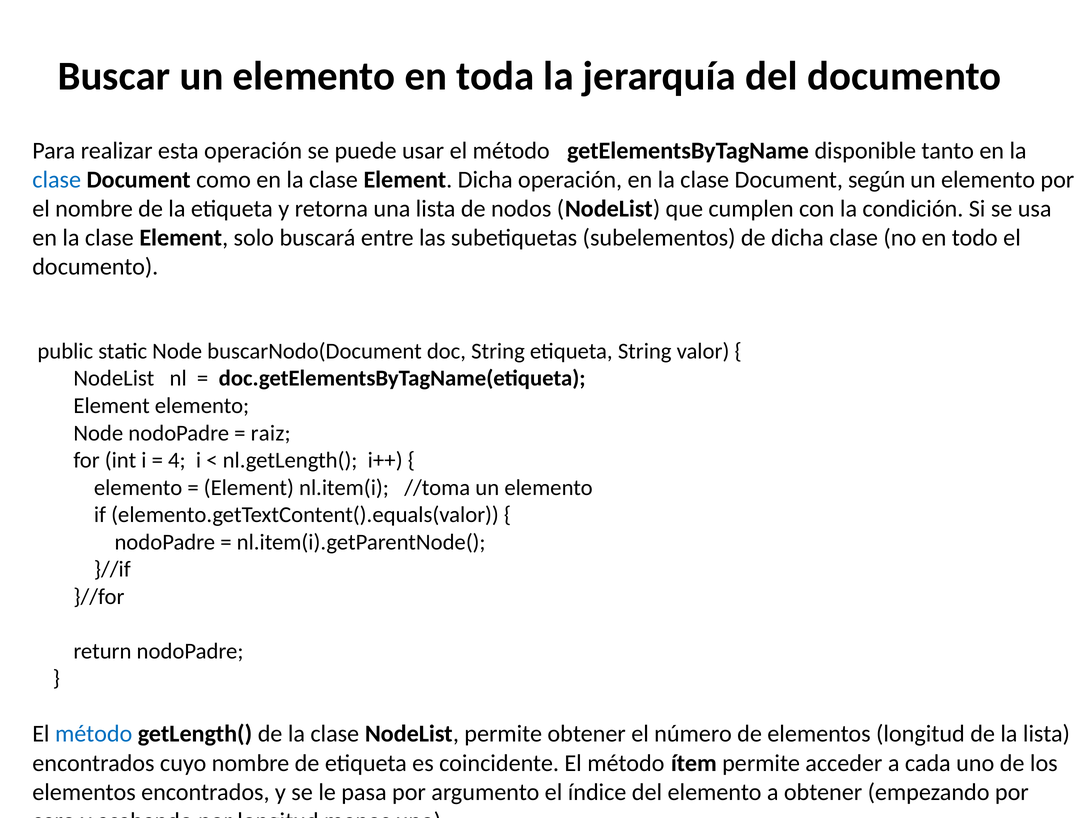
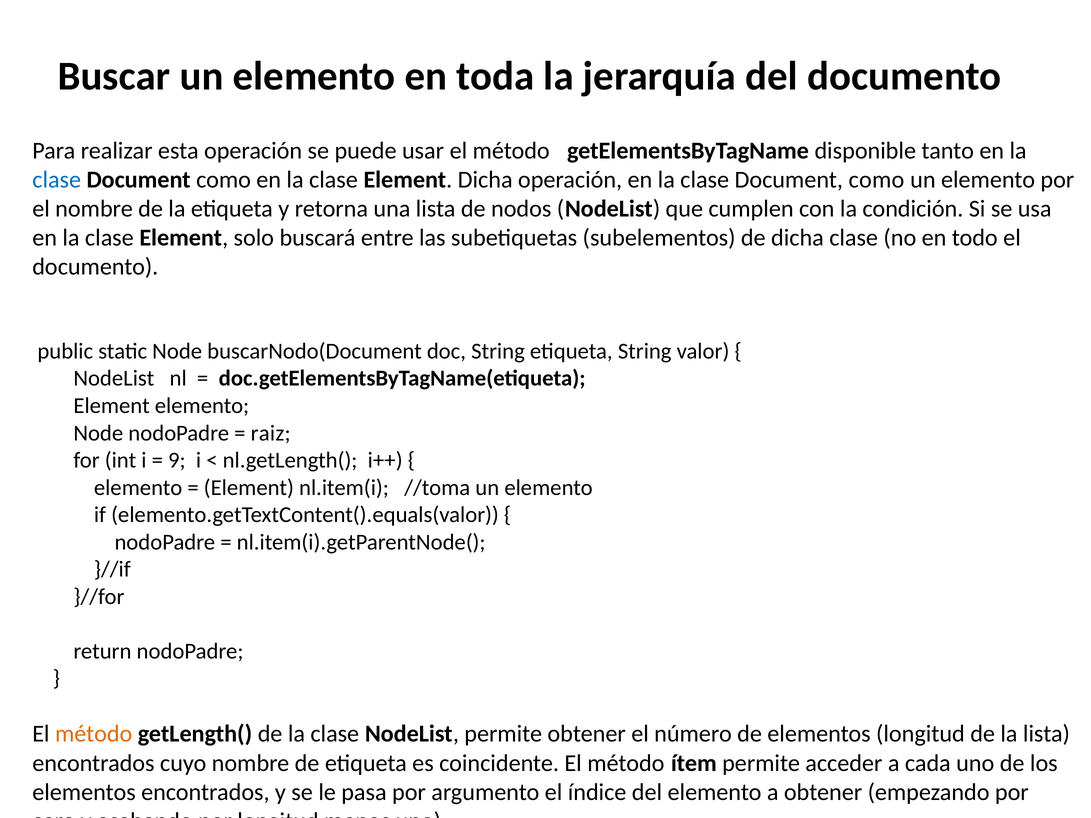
según at (877, 180): según -> como
4: 4 -> 9
método at (94, 734) colour: blue -> orange
